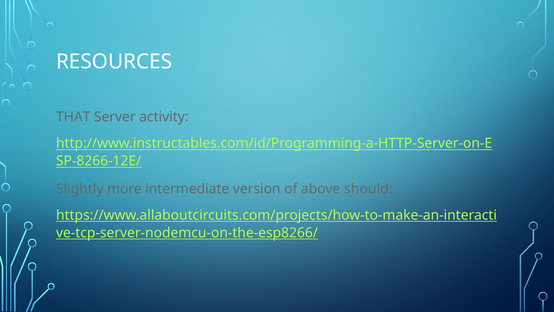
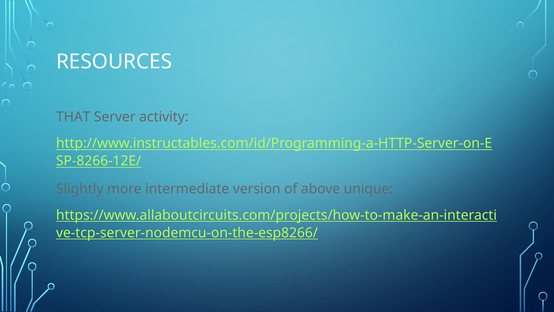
should: should -> unique
